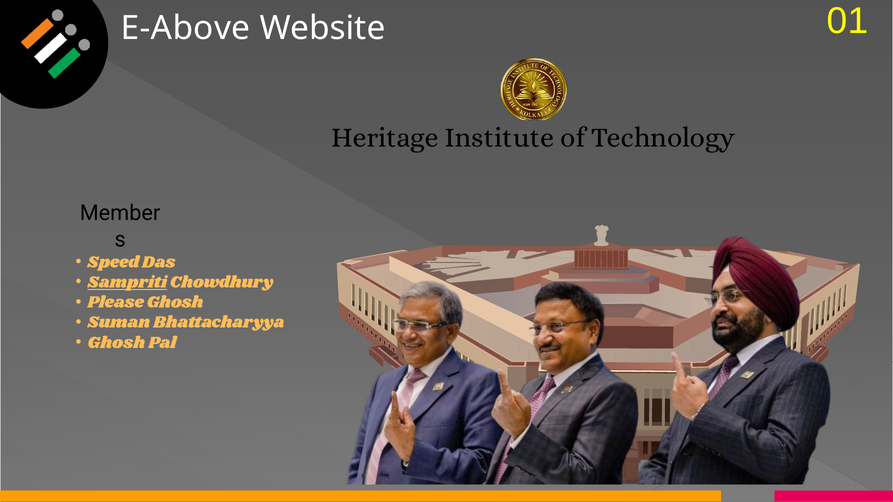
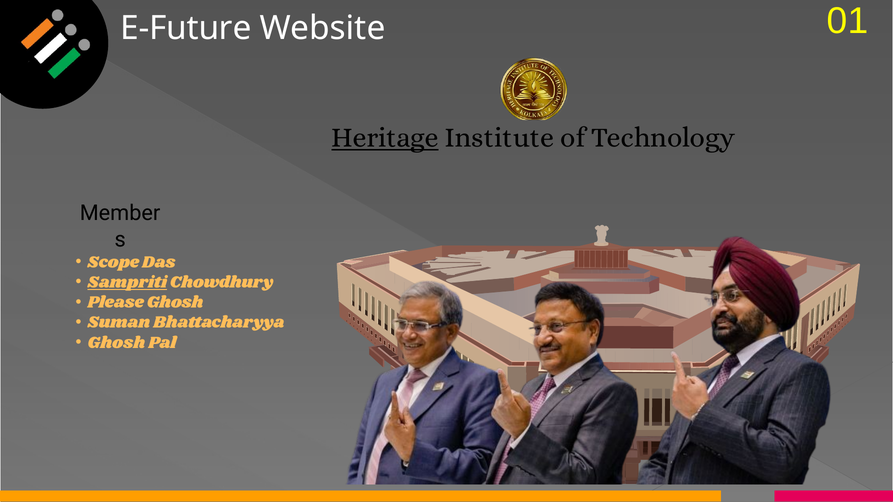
E-Above: E-Above -> E-Future
Heritage underline: none -> present
Speed: Speed -> Scope
